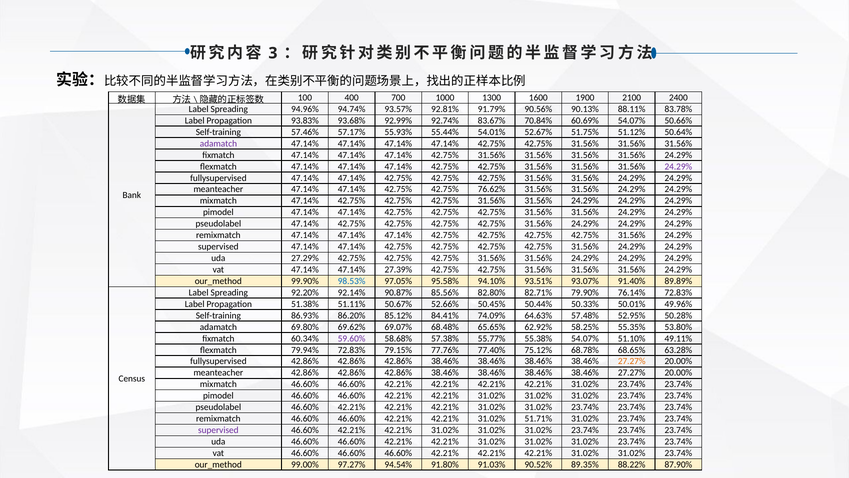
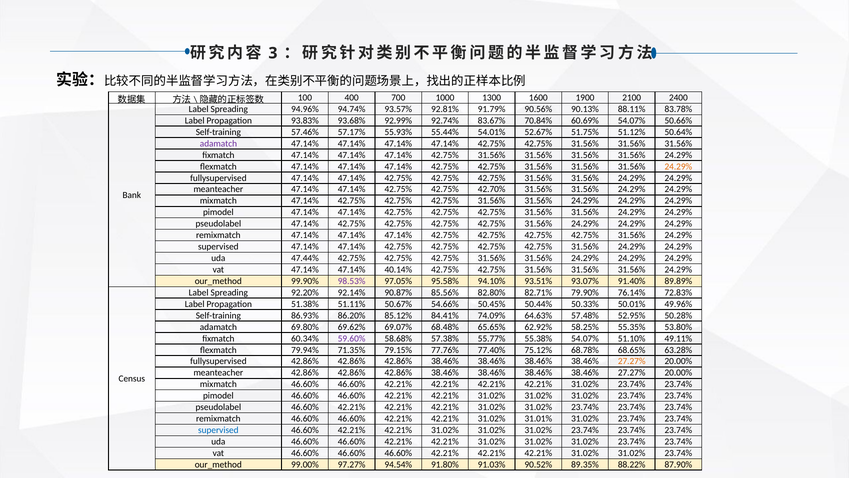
24.29% at (678, 166) colour: purple -> orange
76.62%: 76.62% -> 42.70%
27.29%: 27.29% -> 47.44%
27.39%: 27.39% -> 40.14%
98.53% colour: blue -> purple
52.66%: 52.66% -> 54.66%
79.94% 72.83%: 72.83% -> 71.35%
51.71%: 51.71% -> 31.01%
supervised at (218, 430) colour: purple -> blue
